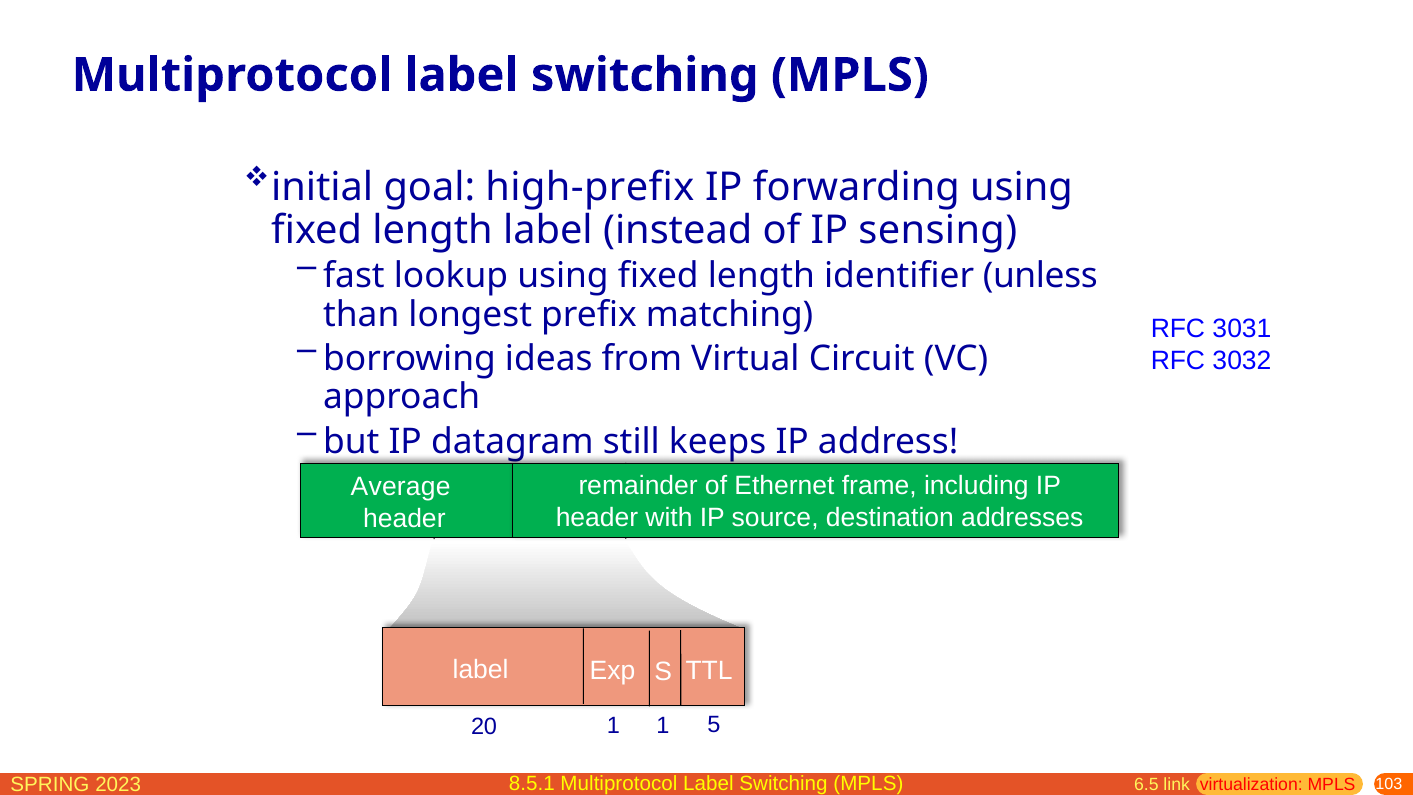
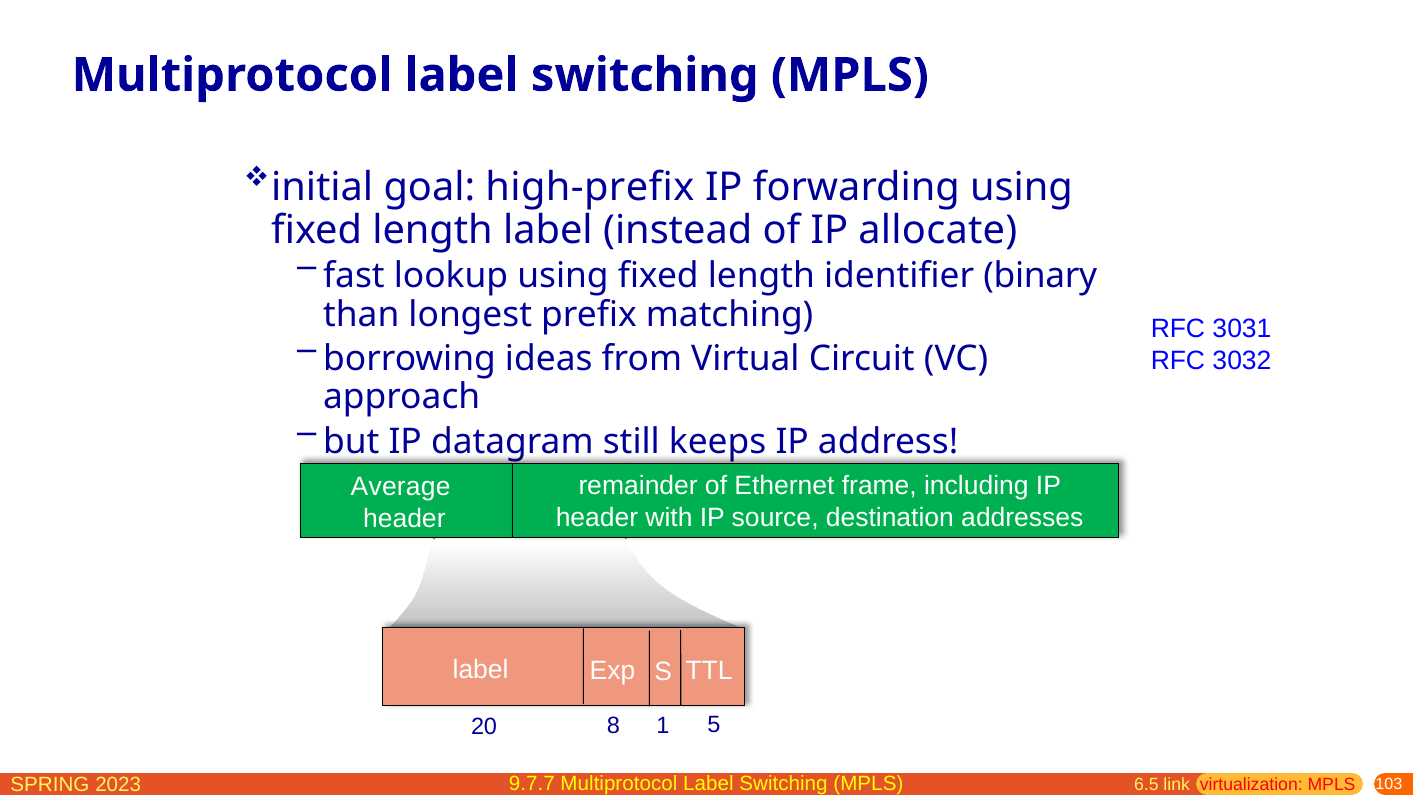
sensing: sensing -> allocate
unless: unless -> binary
20 1: 1 -> 8
8.5.1: 8.5.1 -> 9.7.7
